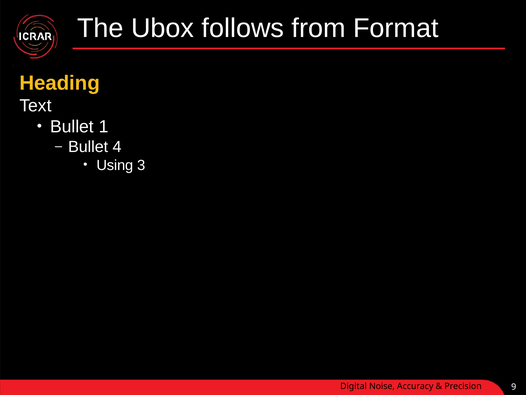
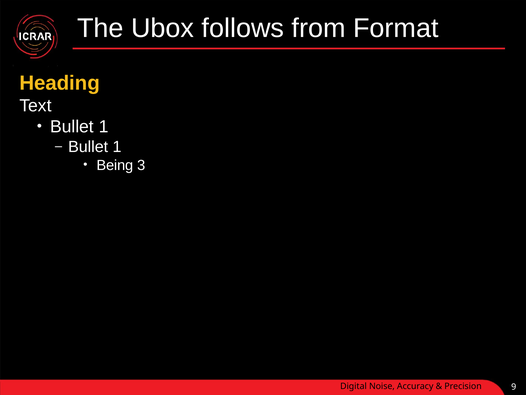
4 at (117, 147): 4 -> 1
Using: Using -> Being
